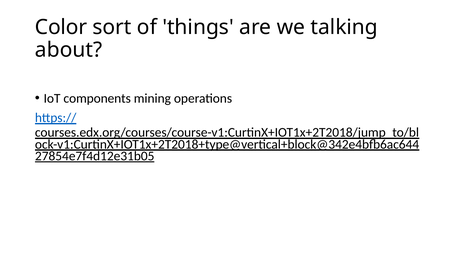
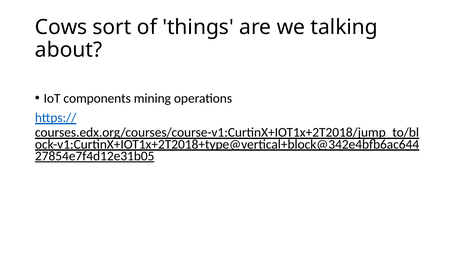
Color: Color -> Cows
